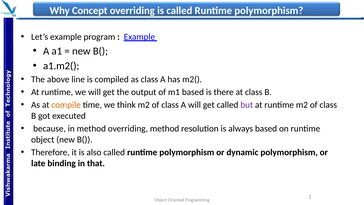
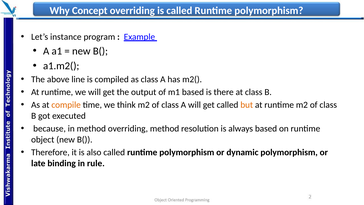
Let’s example: example -> instance
but colour: purple -> orange
that: that -> rule
